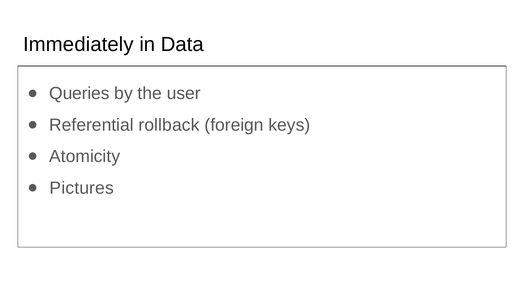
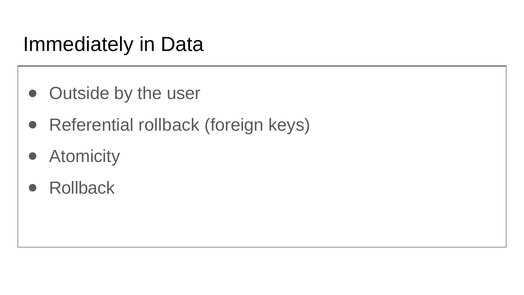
Queries: Queries -> Outside
Pictures at (82, 188): Pictures -> Rollback
